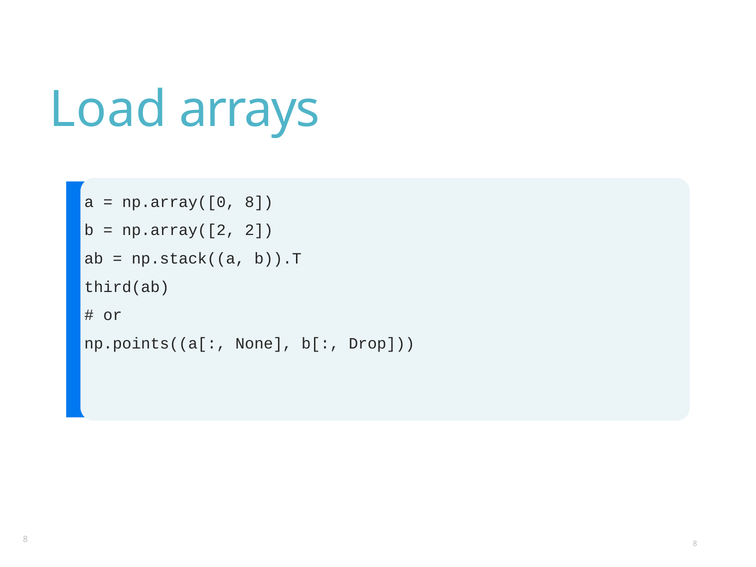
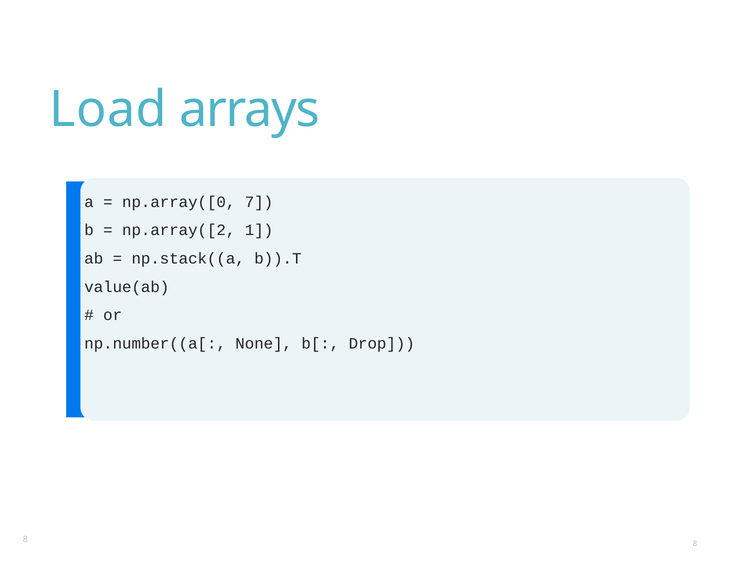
np.array([0 8: 8 -> 7
2: 2 -> 1
third(ab: third(ab -> value(ab
np.points((a[: np.points((a[ -> np.number((a[
